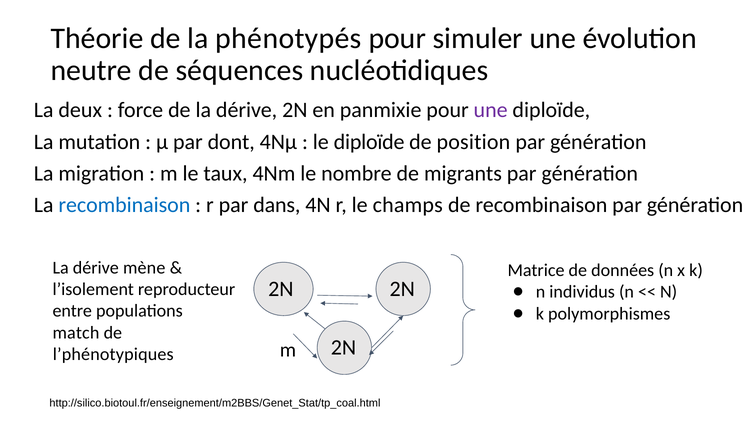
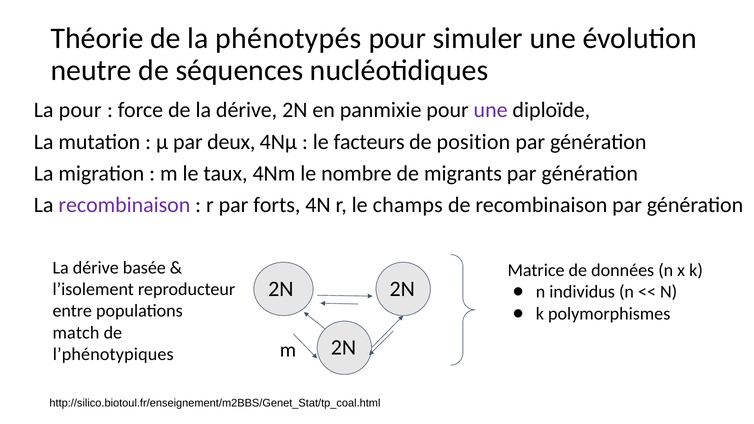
La deux: deux -> pour
dont: dont -> deux
le diploïde: diploïde -> facteurs
recombinaison at (124, 205) colour: blue -> purple
dans: dans -> forts
mène: mène -> basée
